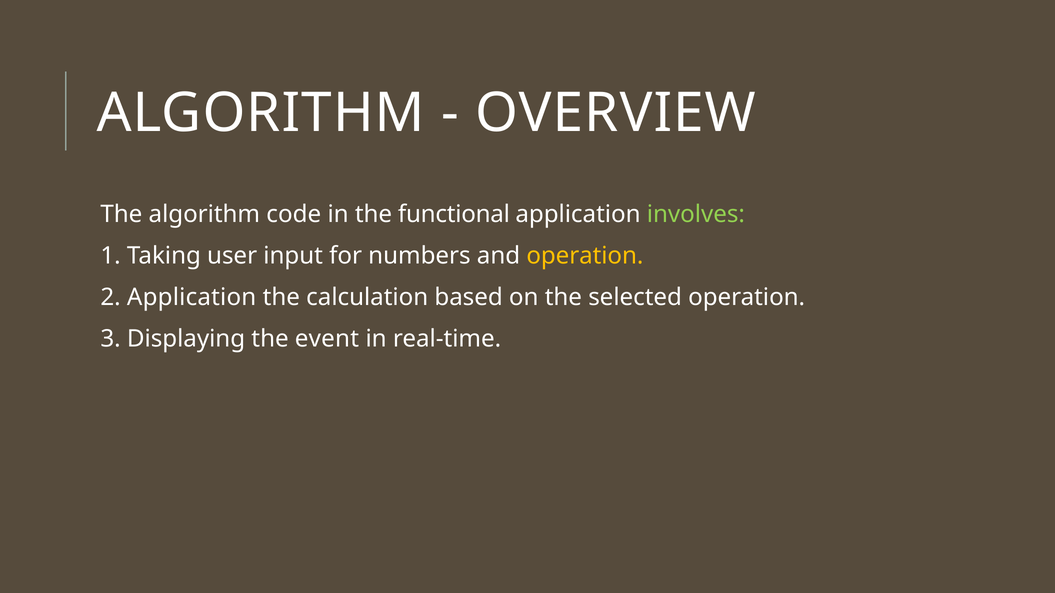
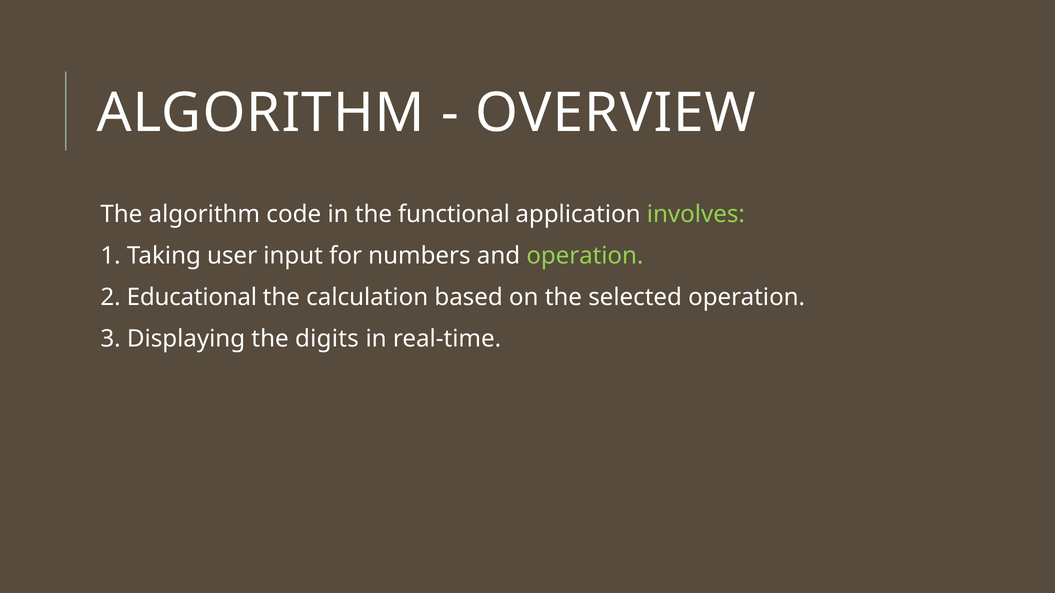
operation at (585, 256) colour: yellow -> light green
2 Application: Application -> Educational
event: event -> digits
